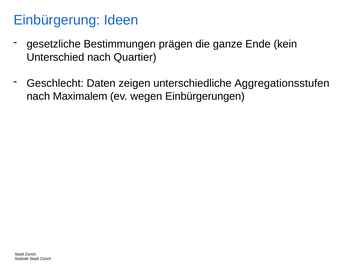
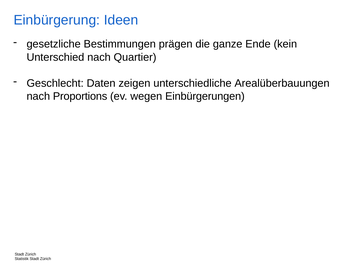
Aggregationsstufen: Aggregationsstufen -> Arealüberbauungen
Maximalem: Maximalem -> Proportions
